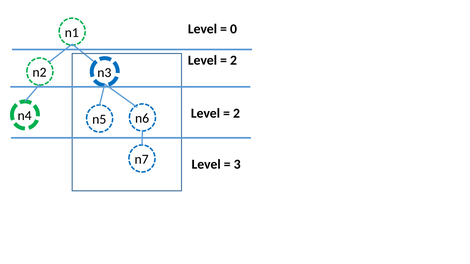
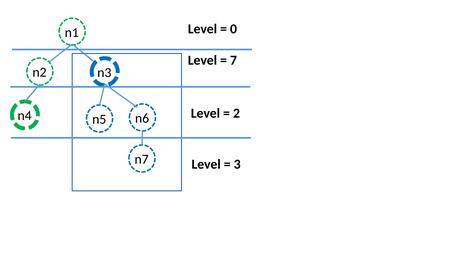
2 at (234, 60): 2 -> 7
